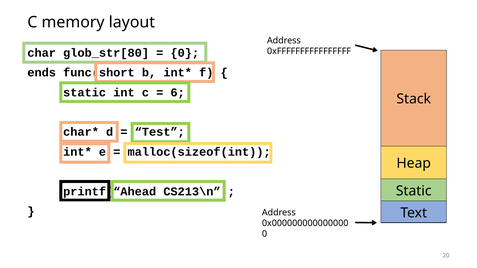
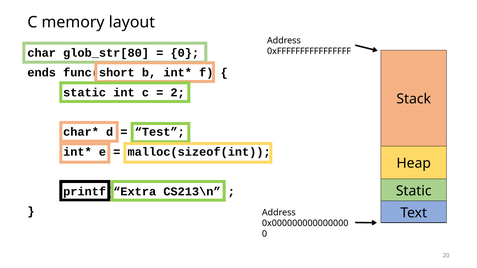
6: 6 -> 2
printf(“Ahead: printf(“Ahead -> printf(“Extra
